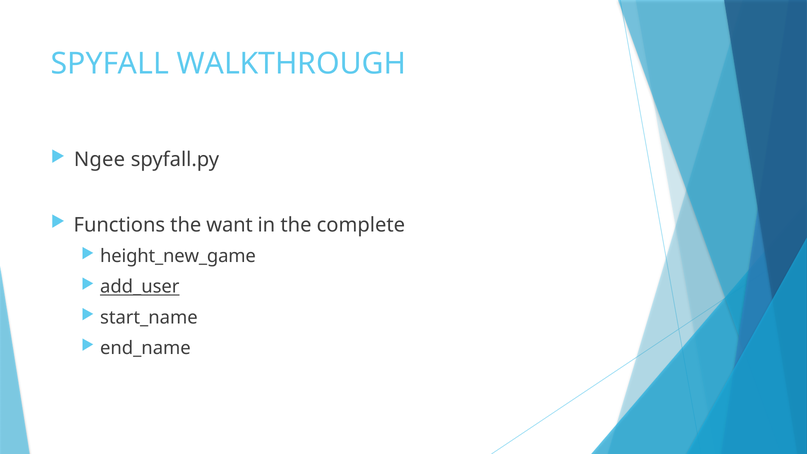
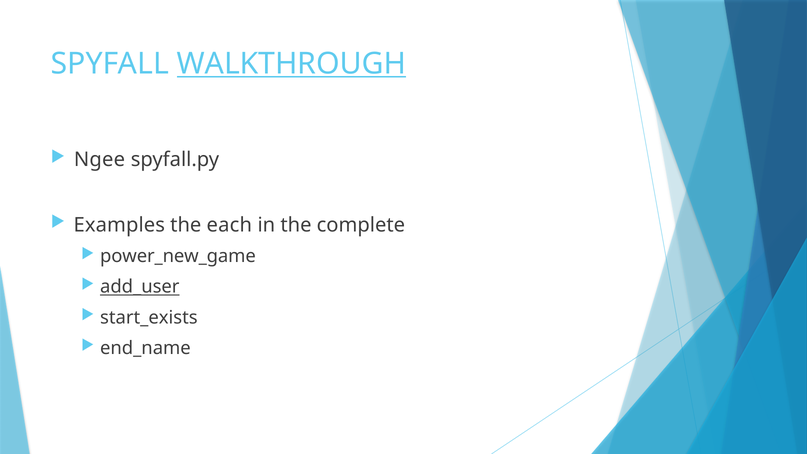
WALKTHROUGH underline: none -> present
Functions: Functions -> Examples
want: want -> each
height_new_game: height_new_game -> power_new_game
start_name: start_name -> start_exists
